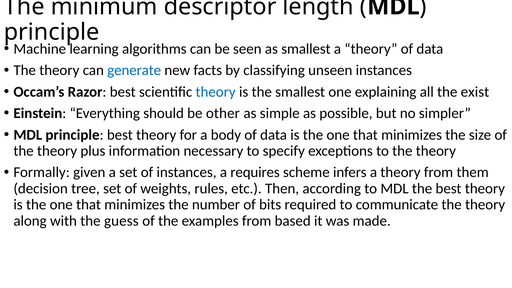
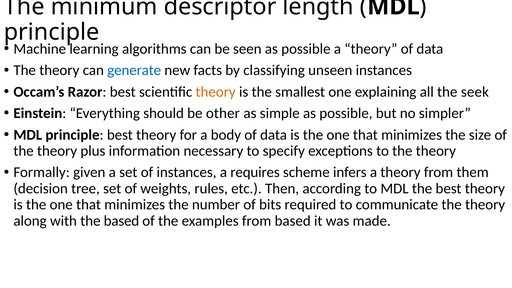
seen as smallest: smallest -> possible
theory at (216, 92) colour: blue -> orange
exist: exist -> seek
the guess: guess -> based
